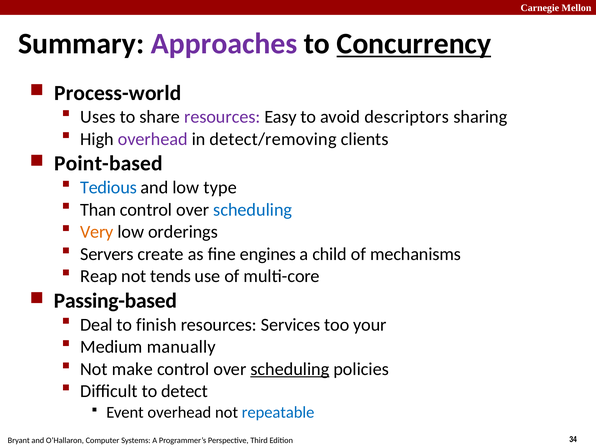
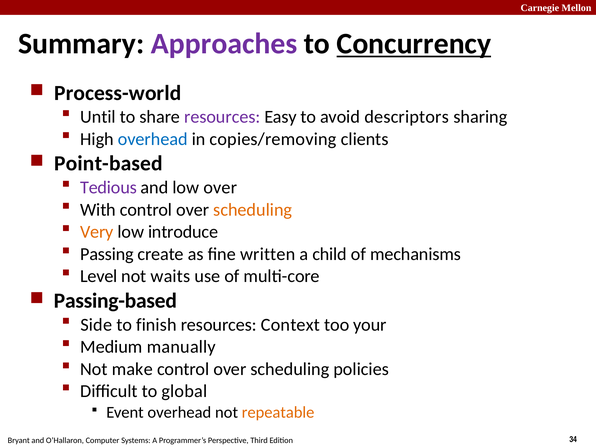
Uses: Uses -> Until
overhead at (153, 139) colour: purple -> blue
detect/removing: detect/removing -> copies/removing
Tedious colour: blue -> purple
low type: type -> over
Than: Than -> With
scheduling at (253, 210) colour: blue -> orange
orderings: orderings -> introduce
Servers: Servers -> Passing
engines: engines -> written
Reap: Reap -> Level
tends: tends -> waits
Deal: Deal -> Side
Services: Services -> Context
scheduling at (290, 369) underline: present -> none
detect: detect -> global
repeatable colour: blue -> orange
